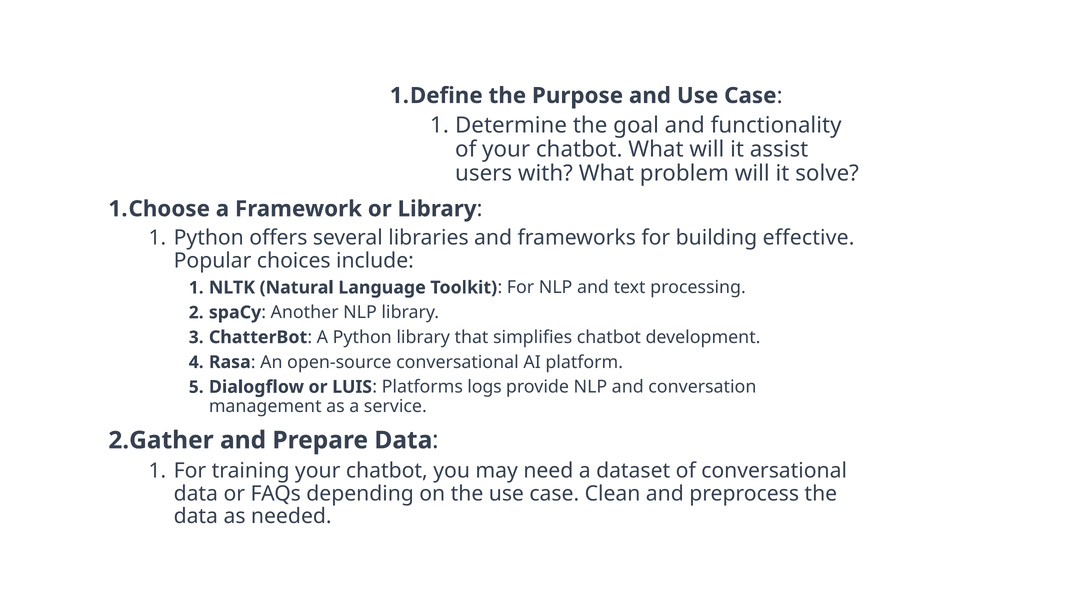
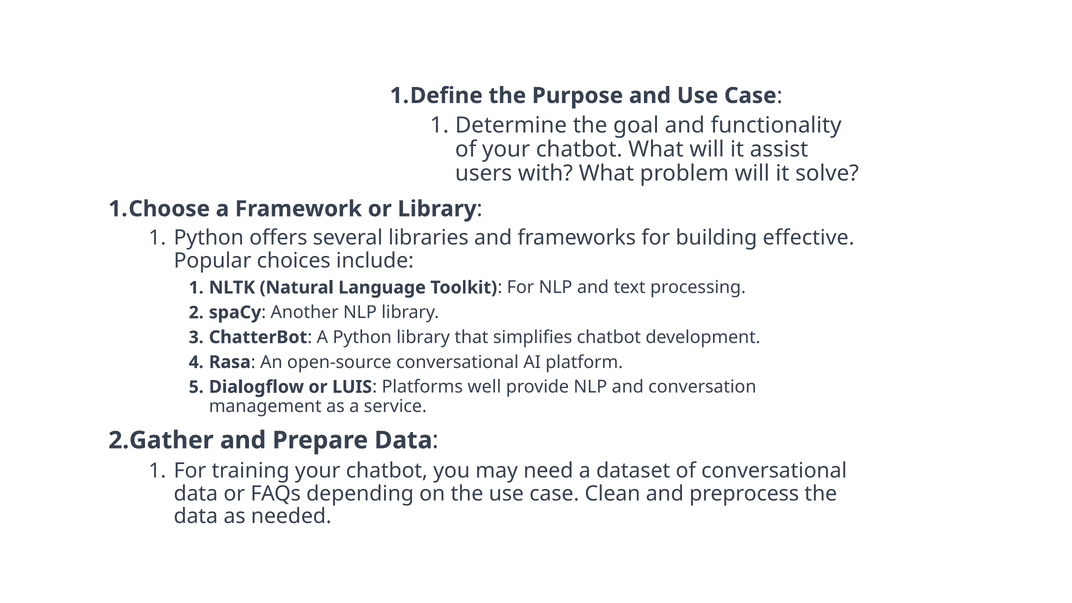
logs: logs -> well
